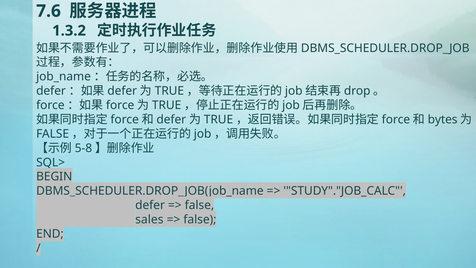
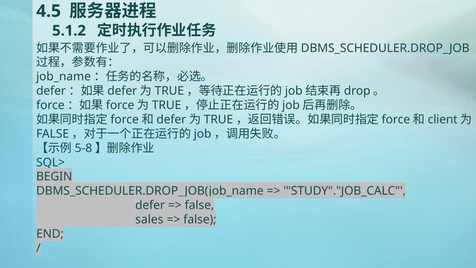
7.6: 7.6 -> 4.5
1.3.2: 1.3.2 -> 5.1.2
bytes: bytes -> client
